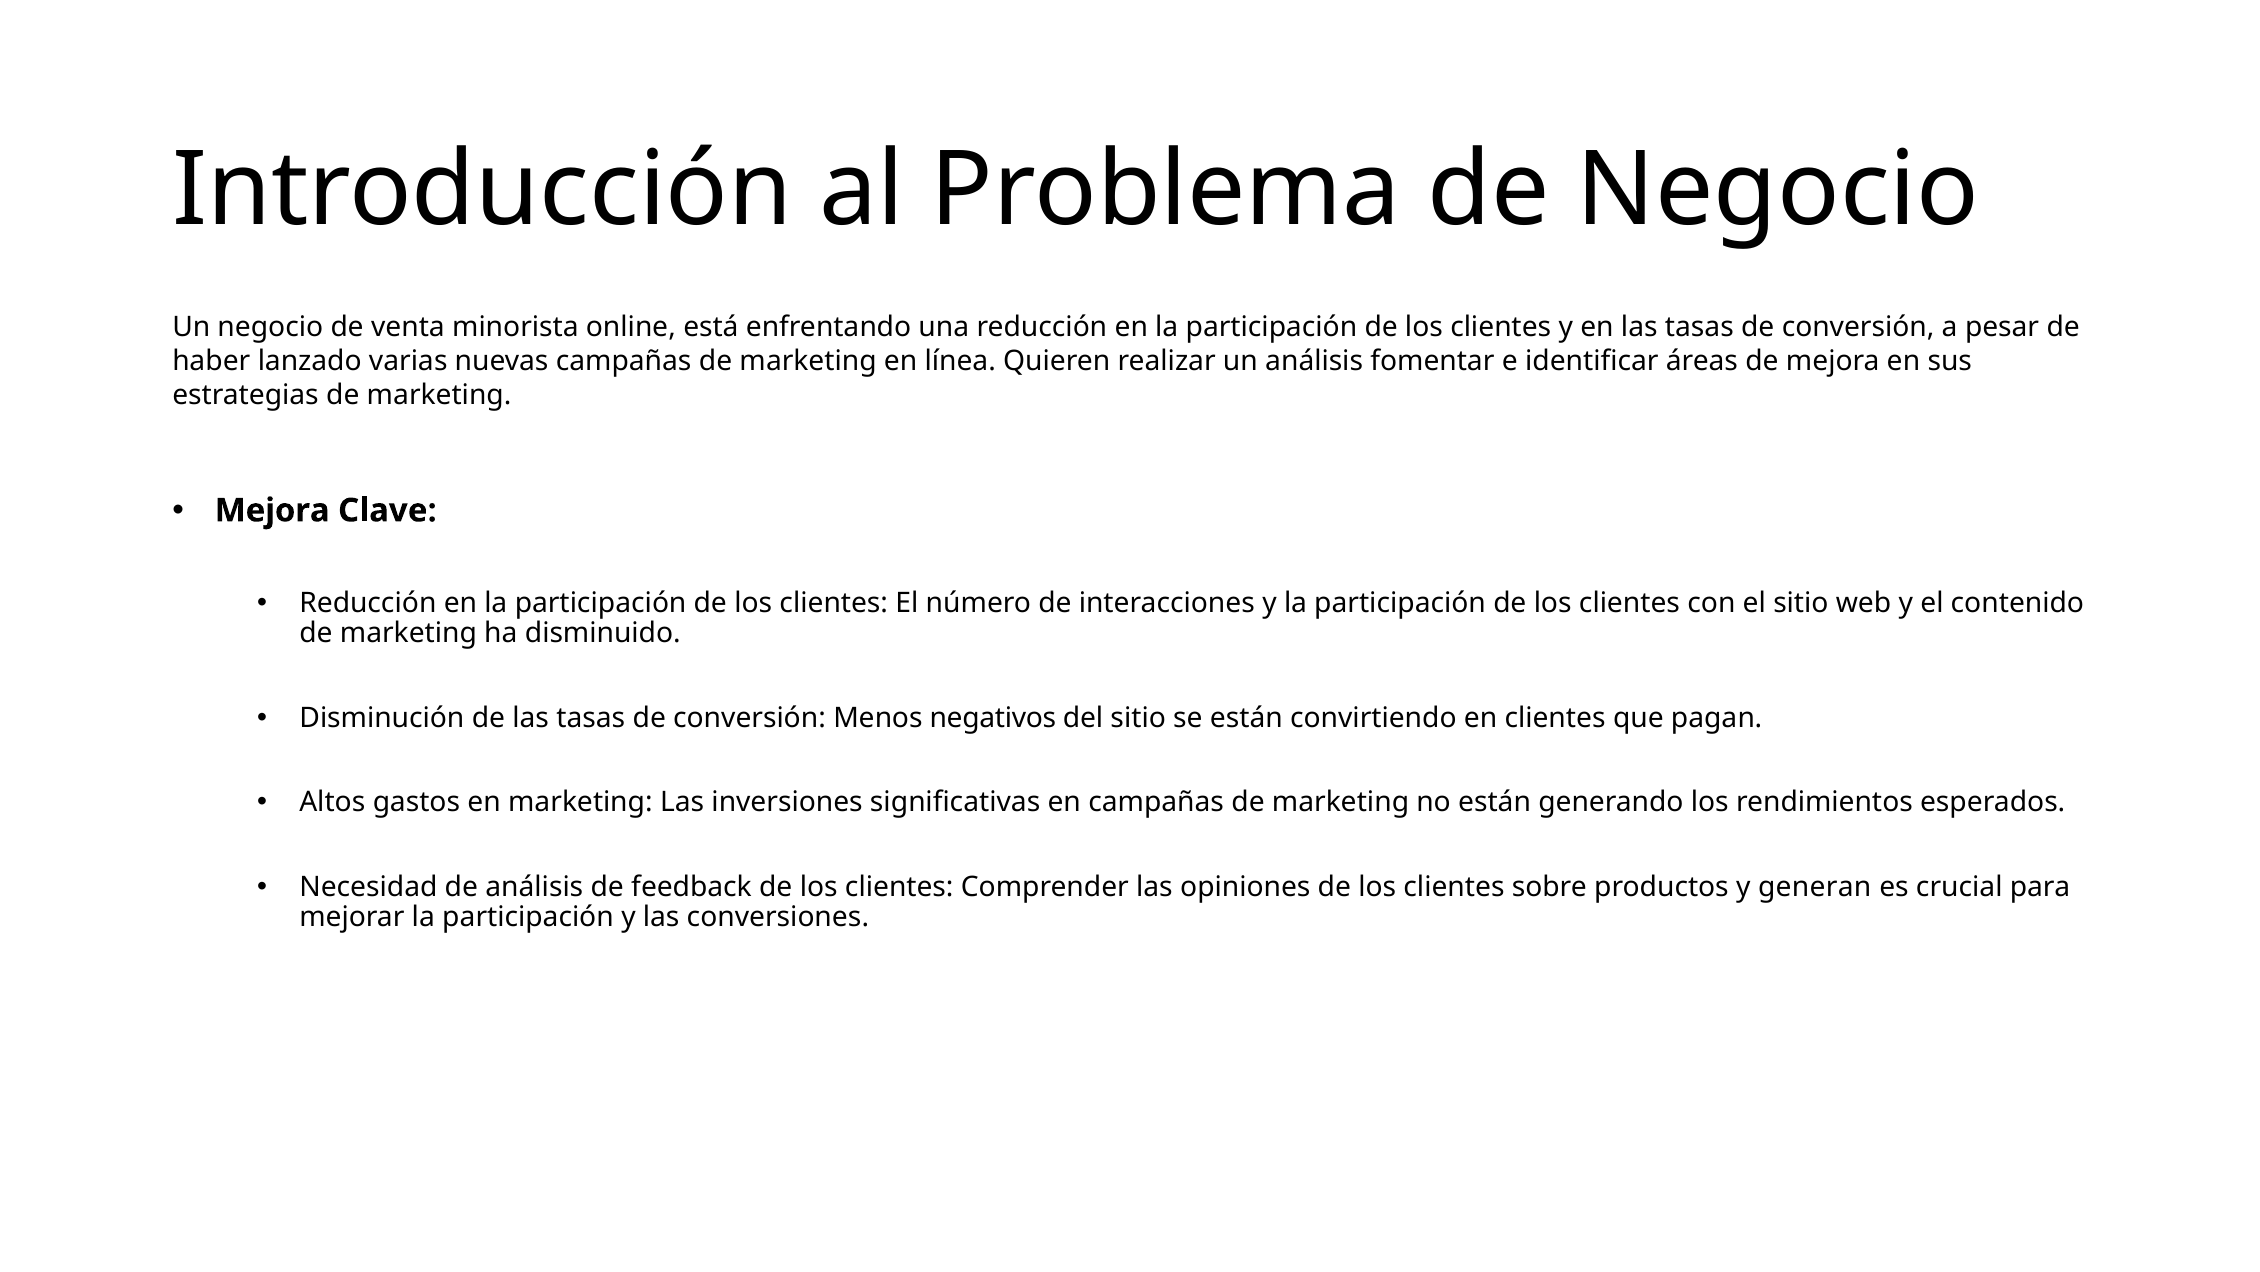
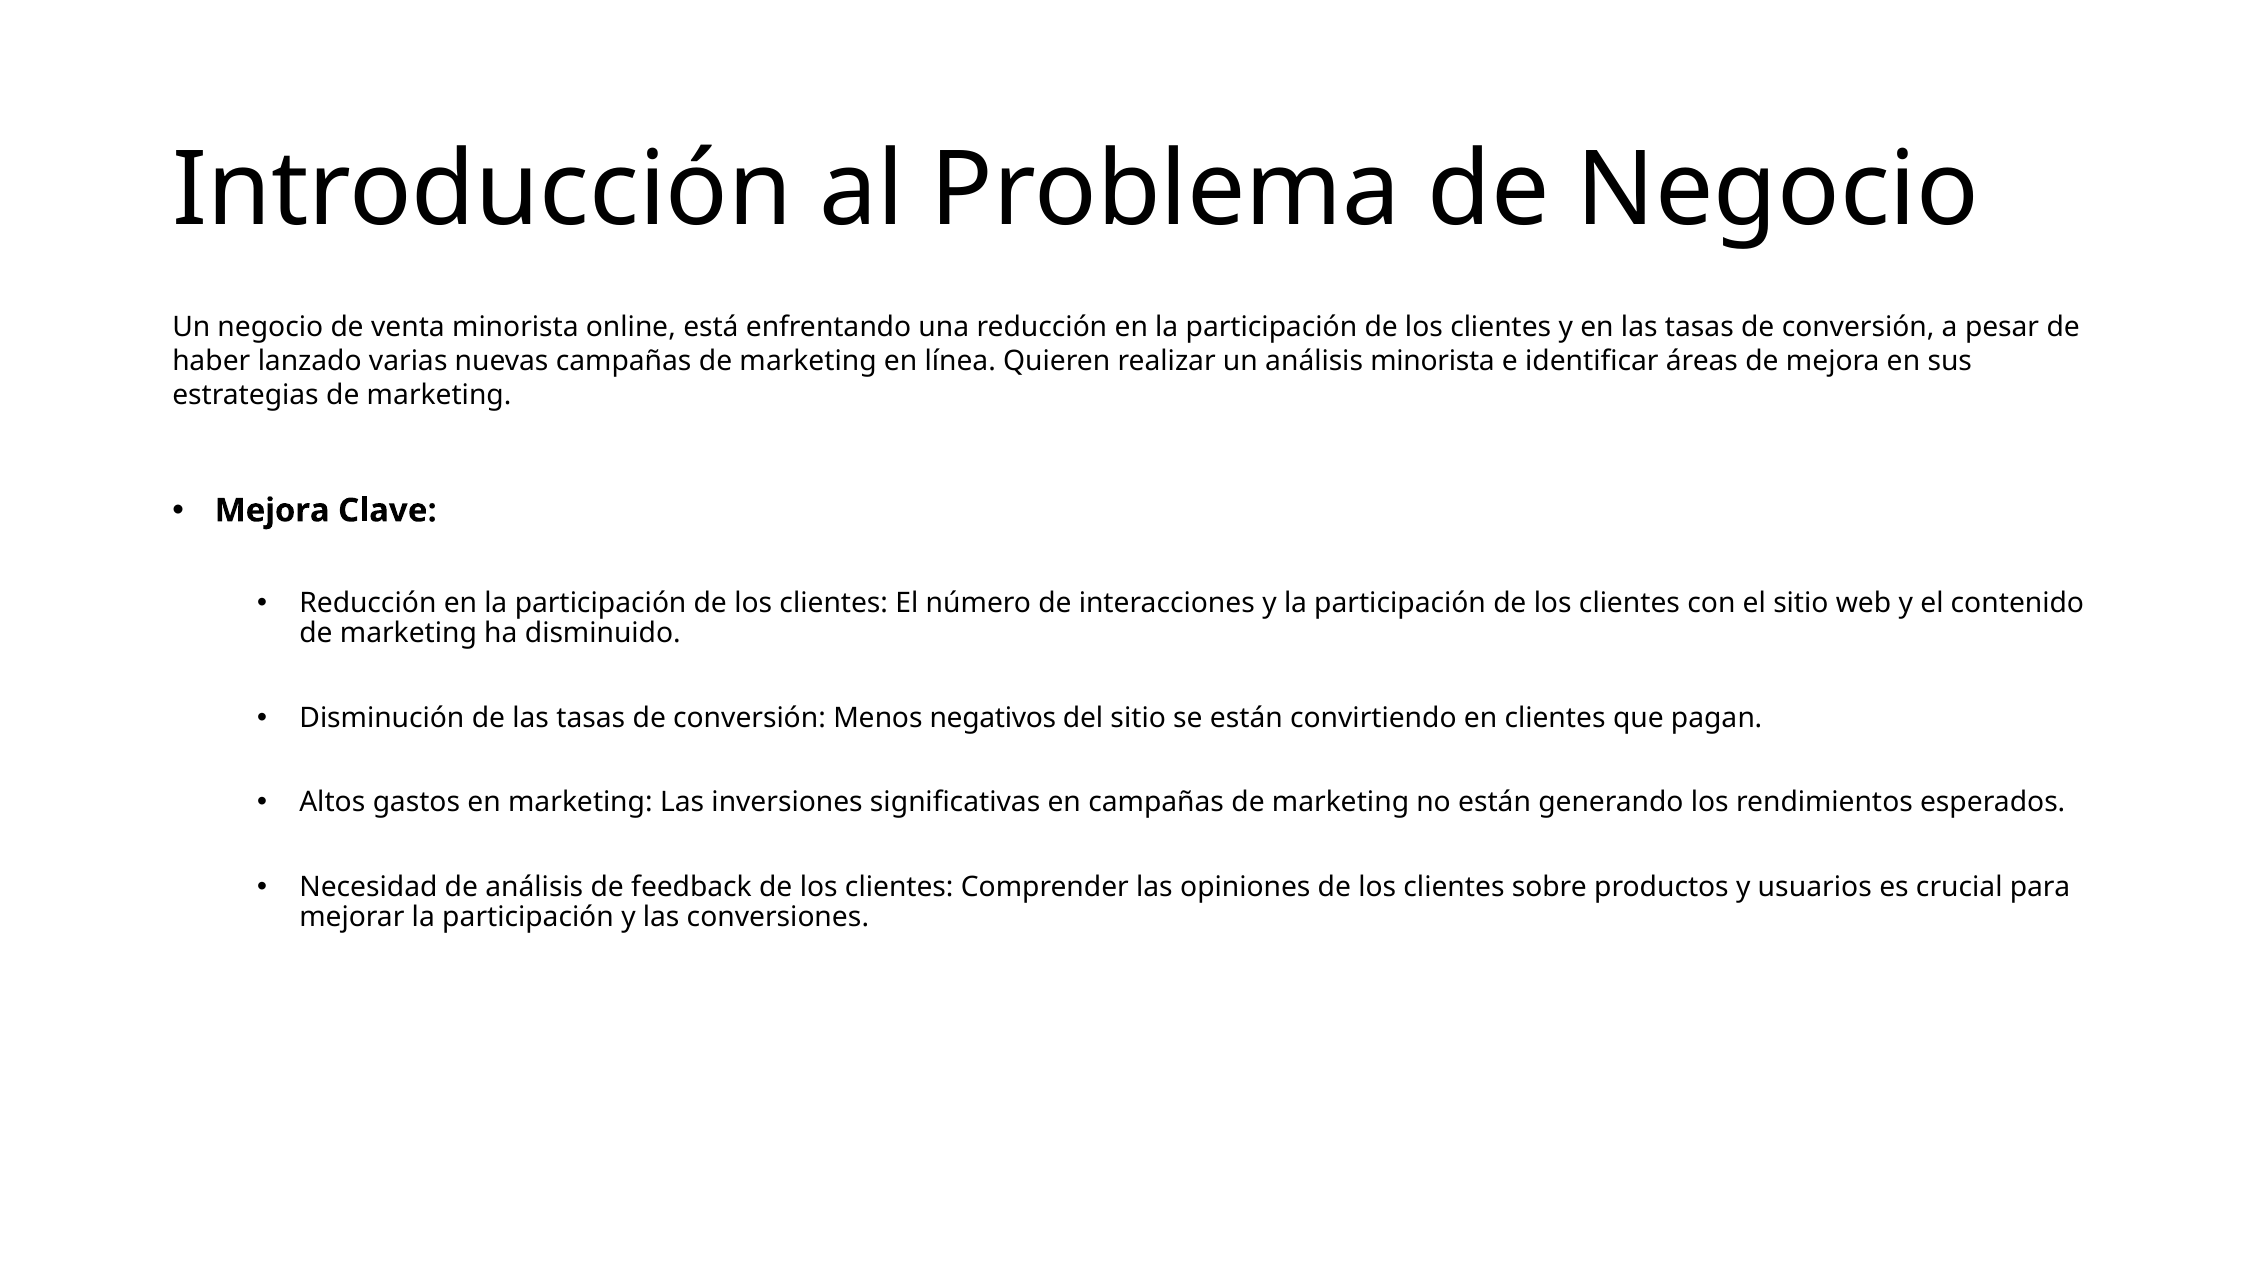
análisis fomentar: fomentar -> minorista
generan: generan -> usuarios
